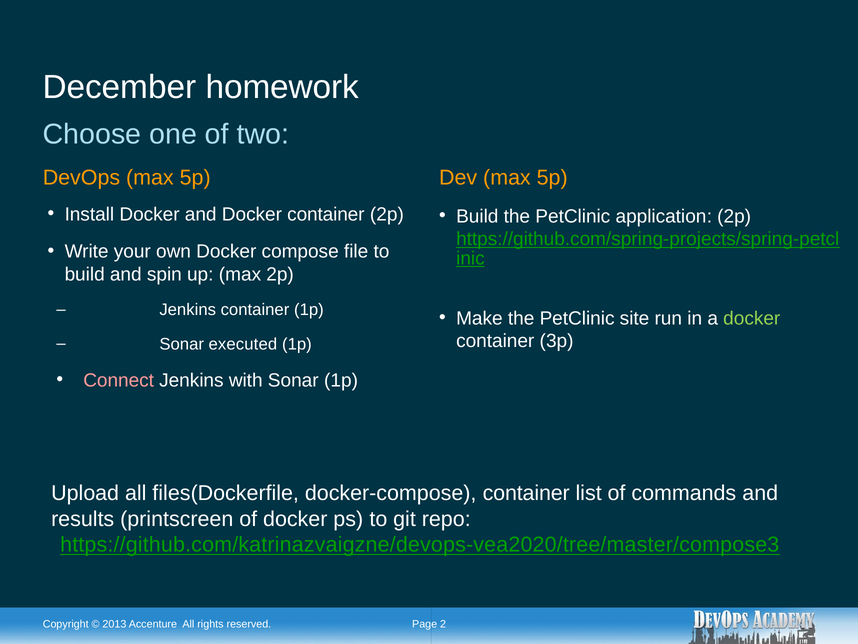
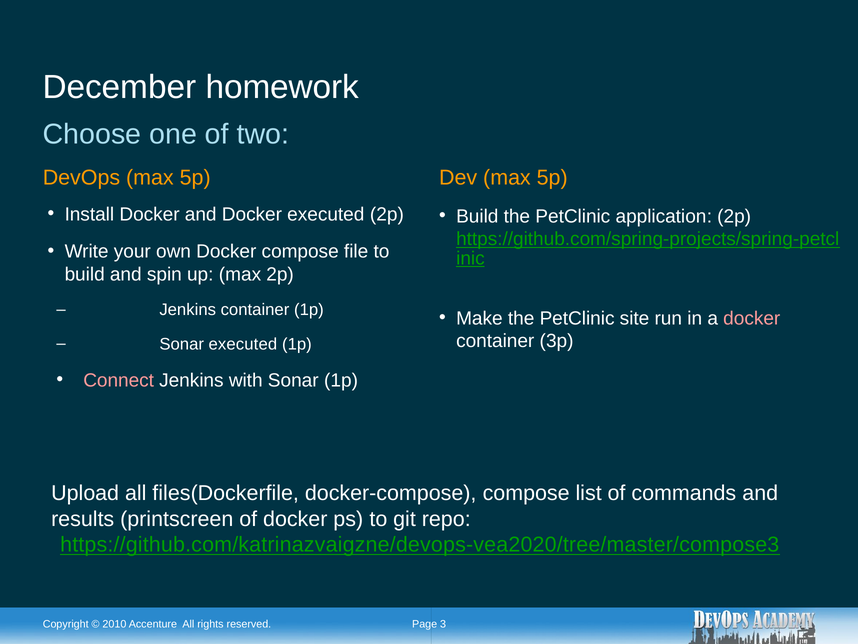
and Docker container: container -> executed
docker at (752, 318) colour: light green -> pink
docker-compose container: container -> compose
2013: 2013 -> 2010
2: 2 -> 3
